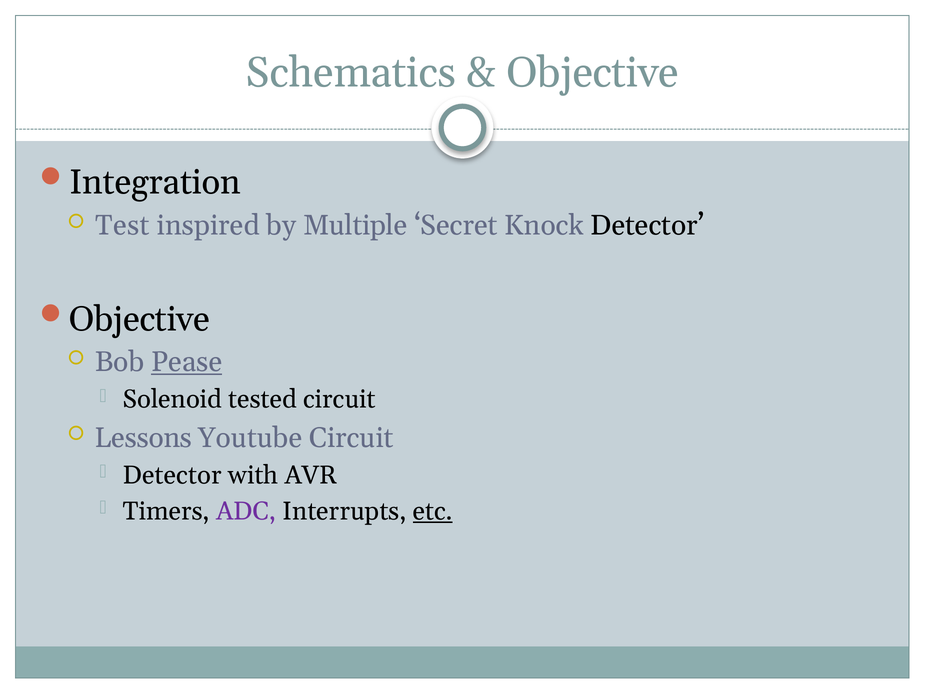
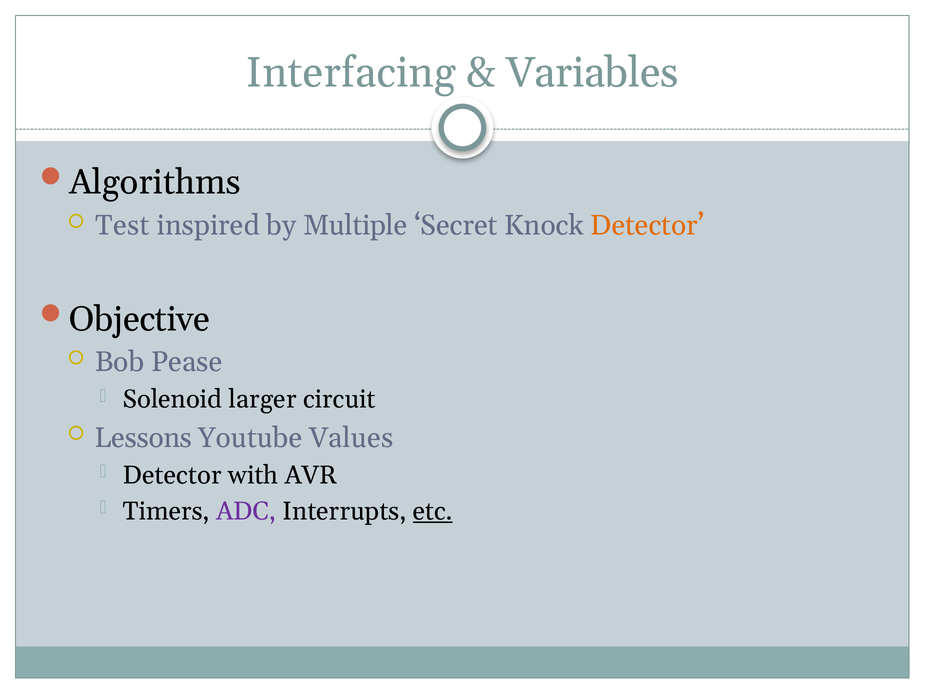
Schematics: Schematics -> Interfacing
Objective at (592, 73): Objective -> Variables
Integration: Integration -> Algorithms
Detector at (647, 225) colour: black -> orange
Pease underline: present -> none
tested: tested -> larger
Youtube Circuit: Circuit -> Values
